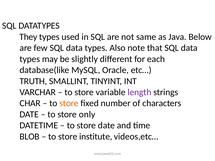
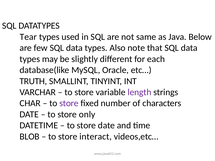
They: They -> Tear
store at (69, 103) colour: orange -> purple
institute: institute -> interact
